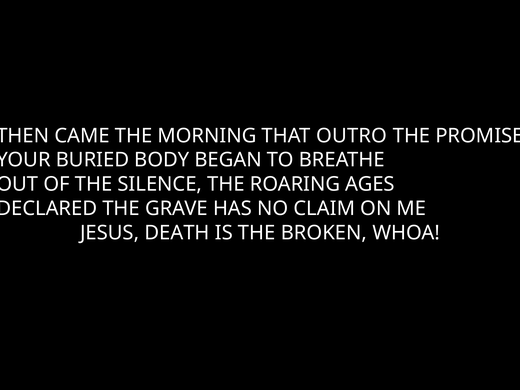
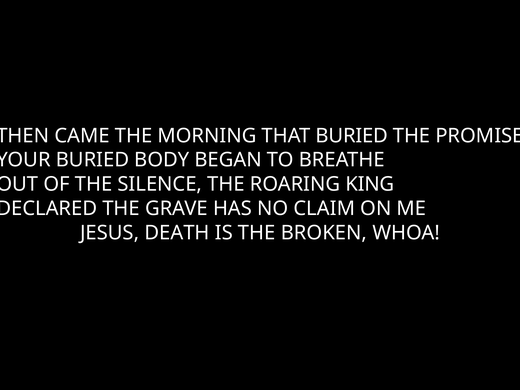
THAT OUTRO: OUTRO -> BURIED
AGES: AGES -> KING
